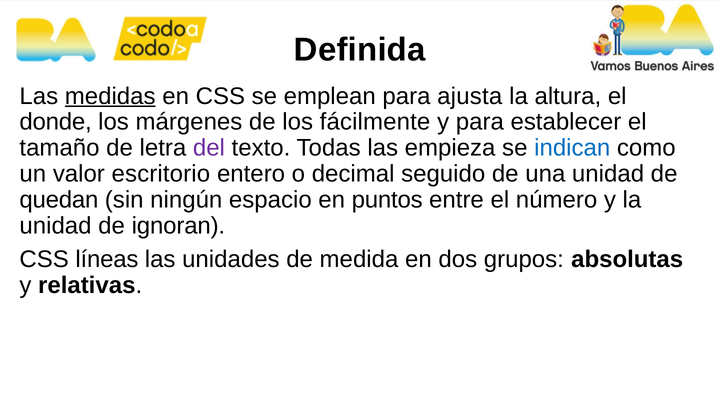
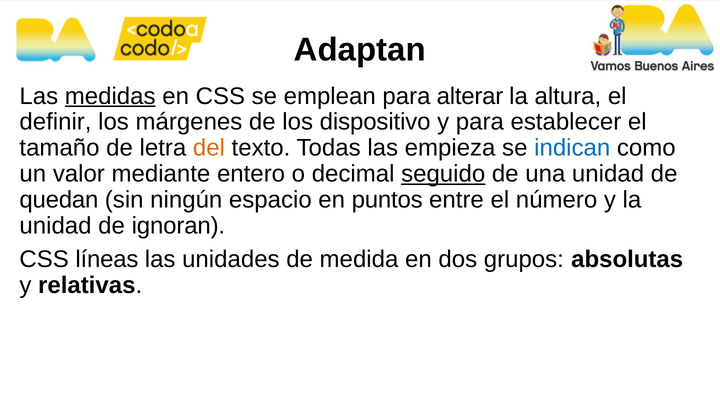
Definida: Definida -> Adaptan
ajusta: ajusta -> alterar
donde: donde -> definir
fácilmente: fácilmente -> dispositivo
del colour: purple -> orange
escritorio: escritorio -> mediante
seguido underline: none -> present
